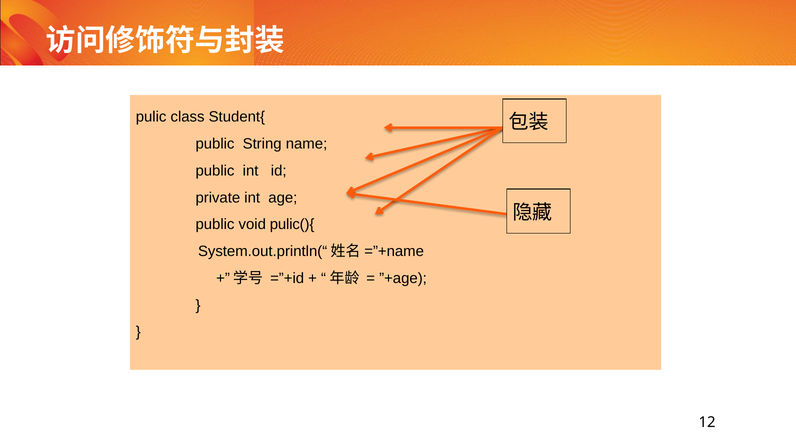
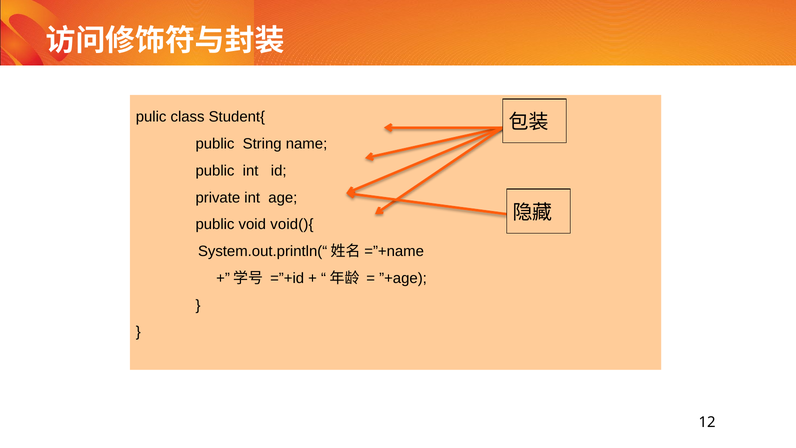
pulic(){: pulic(){ -> void(){
